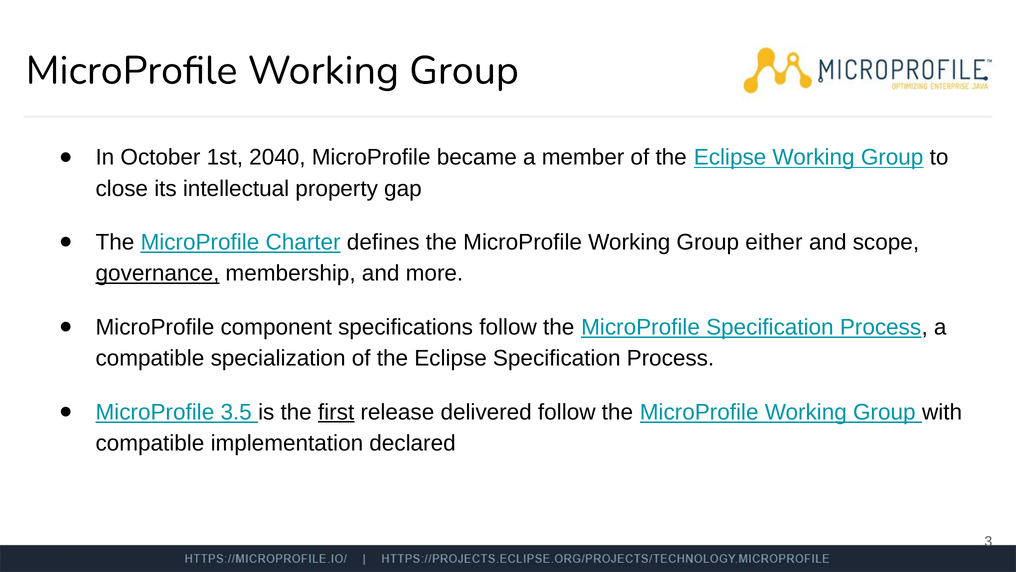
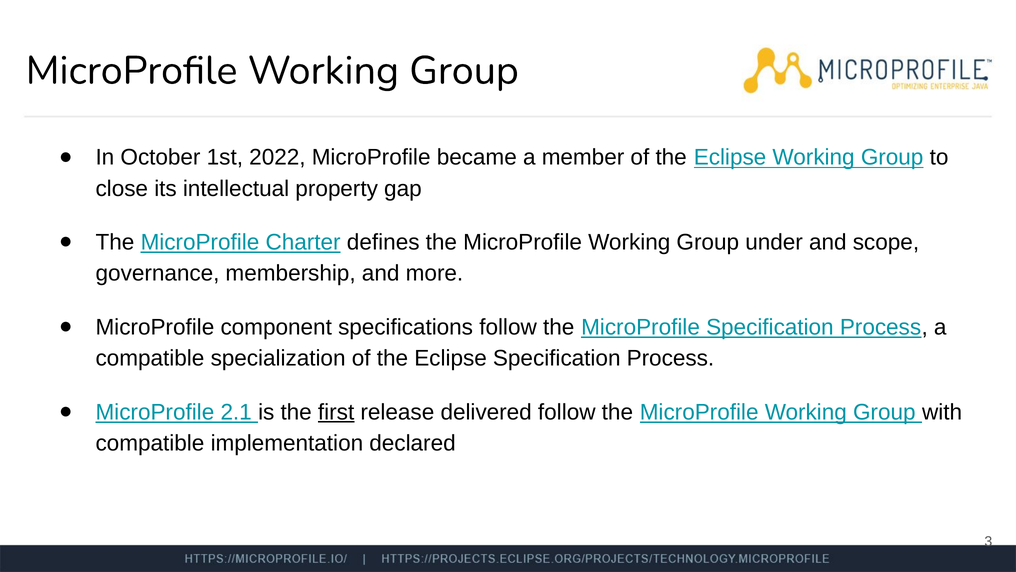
2040: 2040 -> 2022
either: either -> under
governance underline: present -> none
3.5: 3.5 -> 2.1
